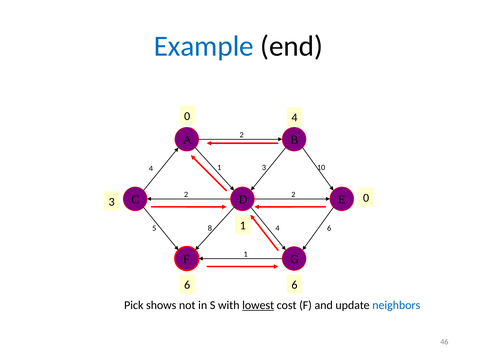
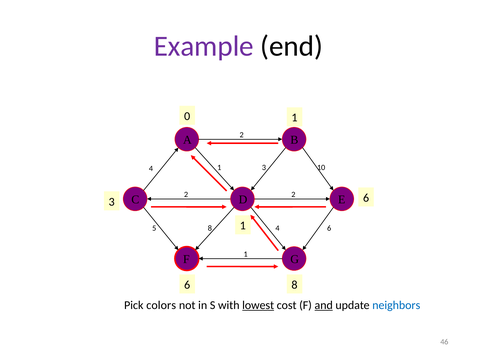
Example colour: blue -> purple
0 4: 4 -> 1
0 at (366, 198): 0 -> 6
6 6: 6 -> 8
shows: shows -> colors
and underline: none -> present
